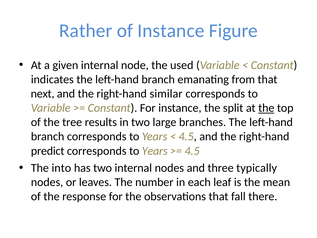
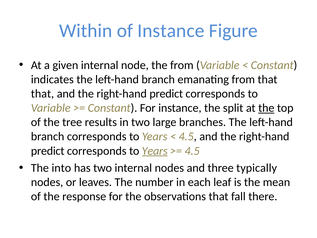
Rather: Rather -> Within
the used: used -> from
next at (43, 94): next -> that
similar at (166, 94): similar -> predict
Years at (155, 151) underline: none -> present
